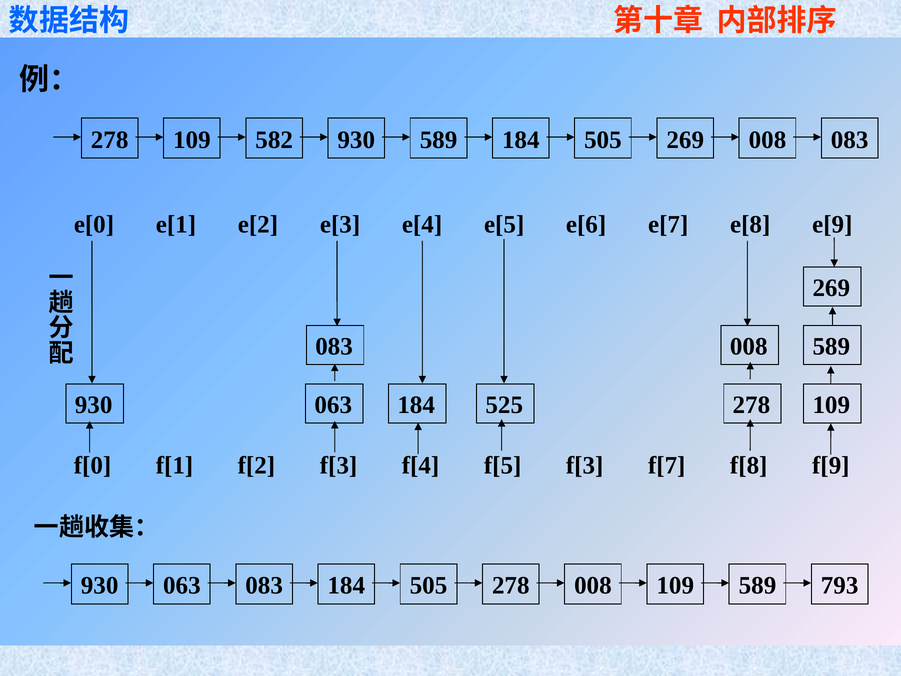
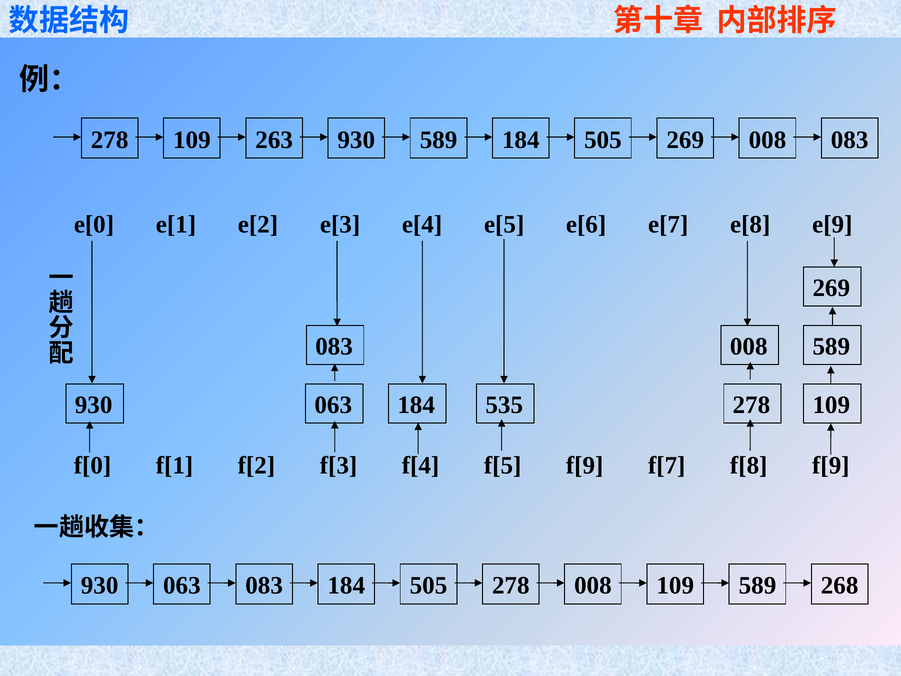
582: 582 -> 263
525: 525 -> 535
f[5 f[3: f[3 -> f[9
793: 793 -> 268
